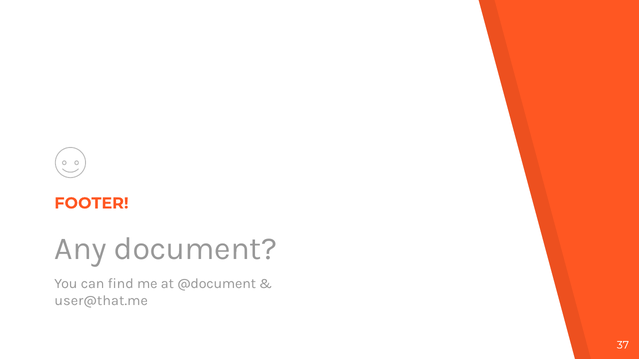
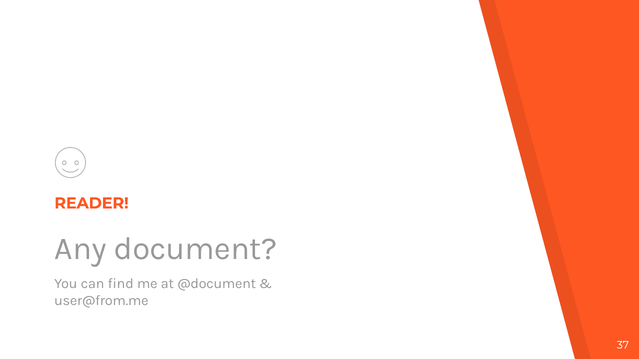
FOOTER: FOOTER -> READER
user@that.me: user@that.me -> user@from.me
